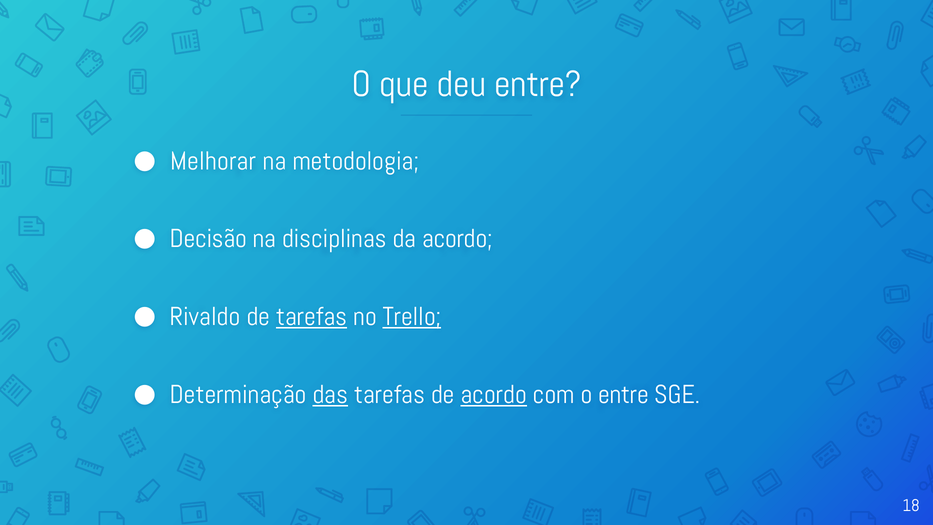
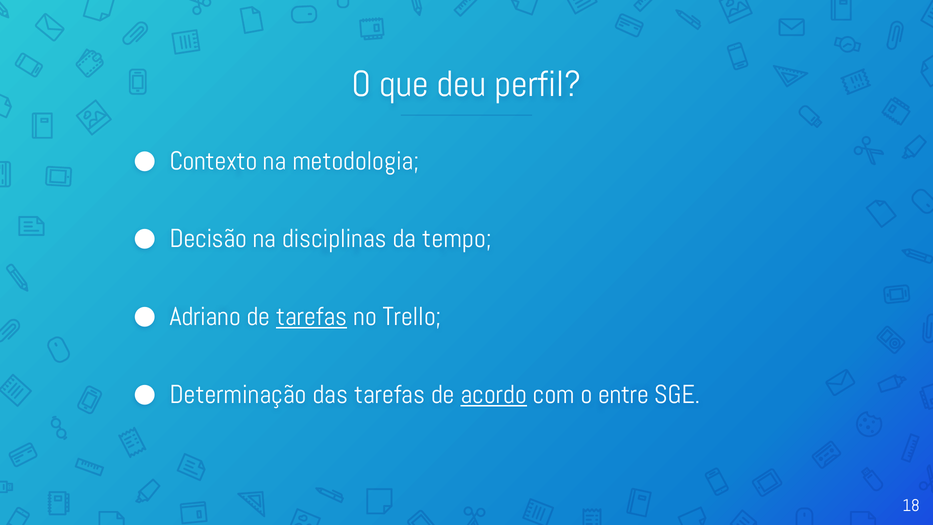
deu entre: entre -> perfil
Melhorar: Melhorar -> Contexto
da acordo: acordo -> tempo
Rivaldo: Rivaldo -> Adriano
Trello underline: present -> none
das underline: present -> none
